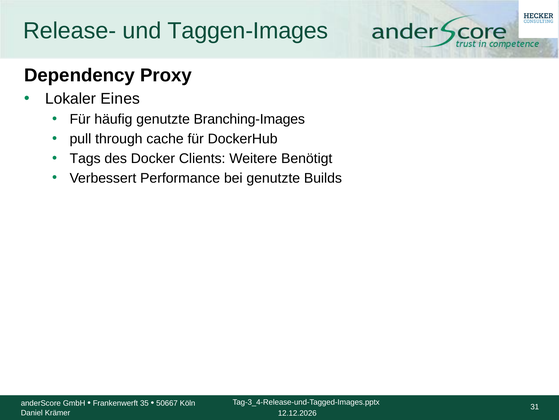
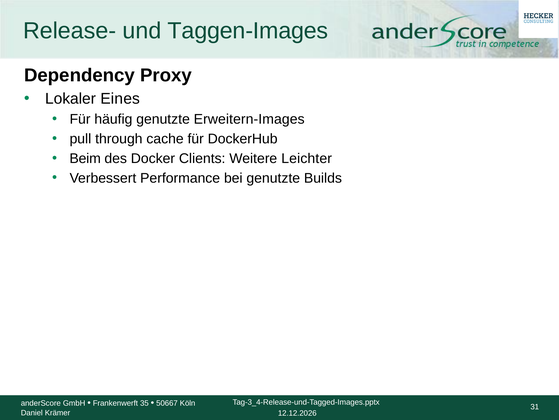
Branching-Images: Branching-Images -> Erweitern-Images
Tags: Tags -> Beim
Benötigt: Benötigt -> Leichter
